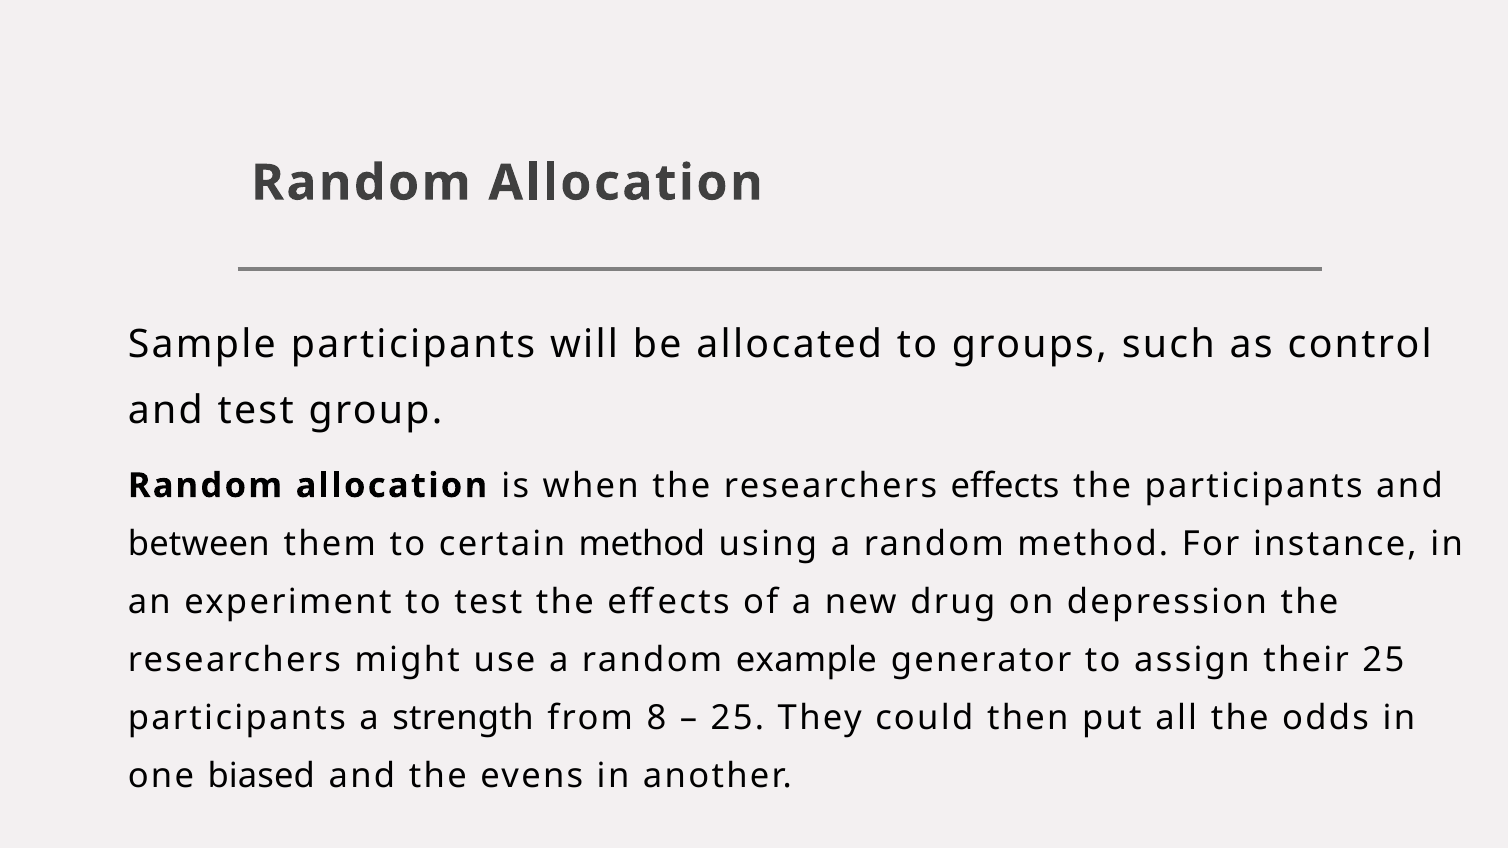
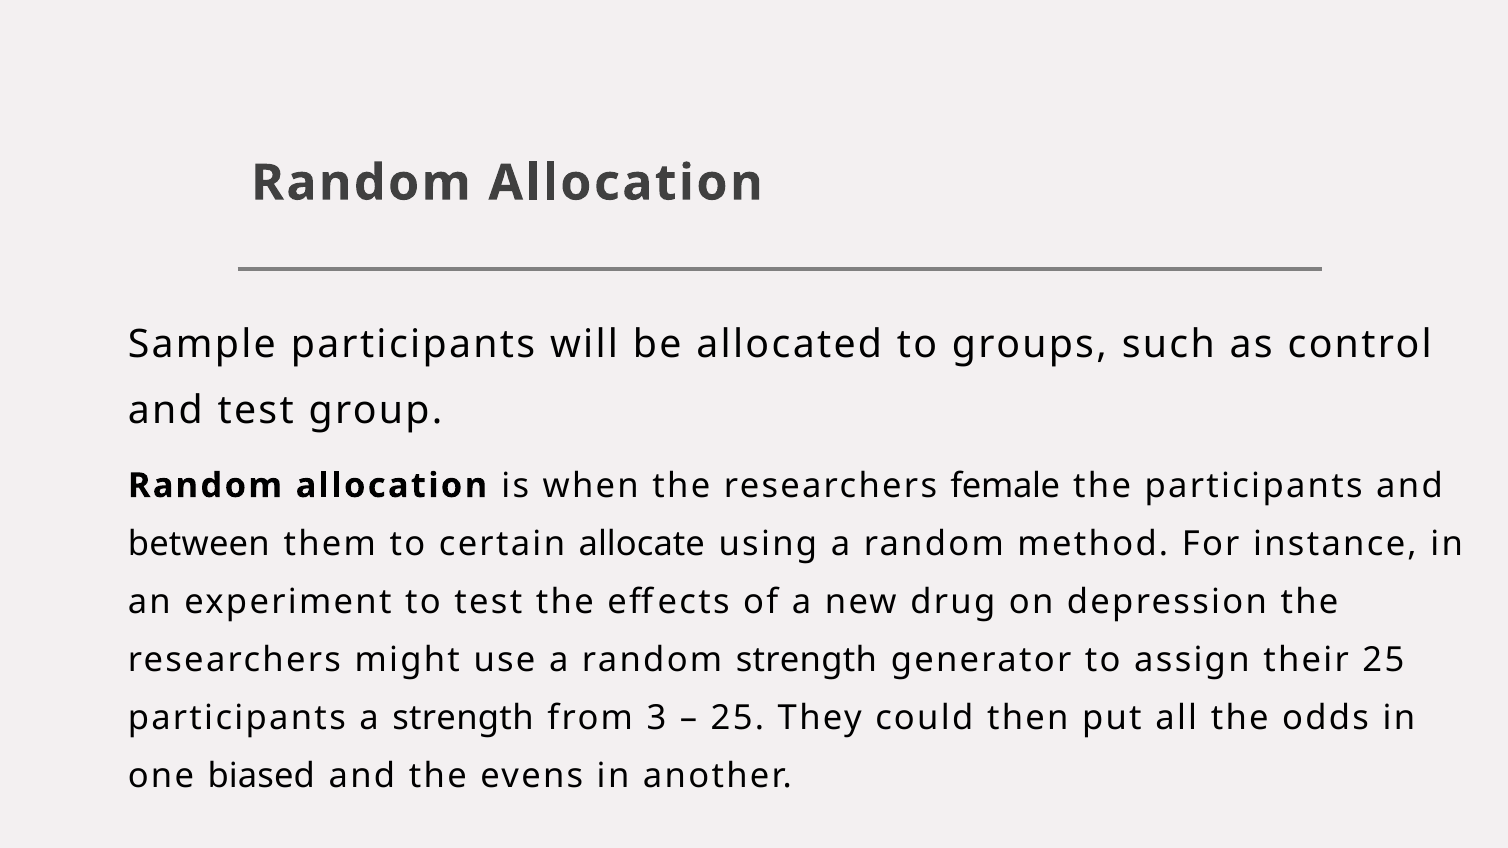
researchers effects: effects -> female
certain method: method -> allocate
random example: example -> strength
8: 8 -> 3
